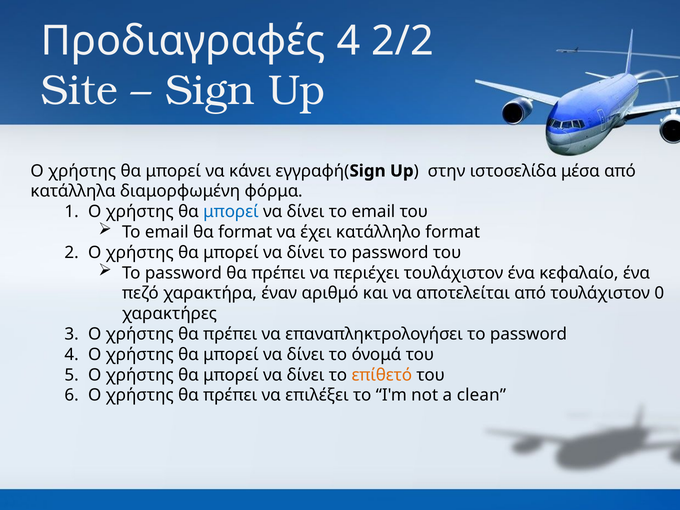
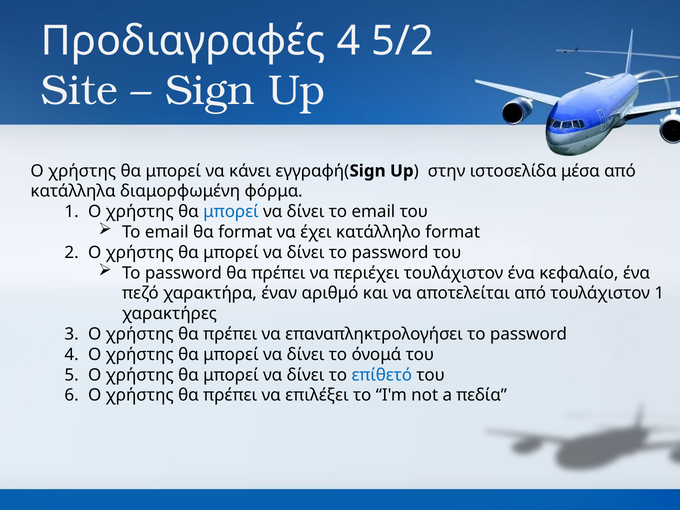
2/2: 2/2 -> 5/2
τουλάχιστον 0: 0 -> 1
επίθετό colour: orange -> blue
clean: clean -> πεδία
